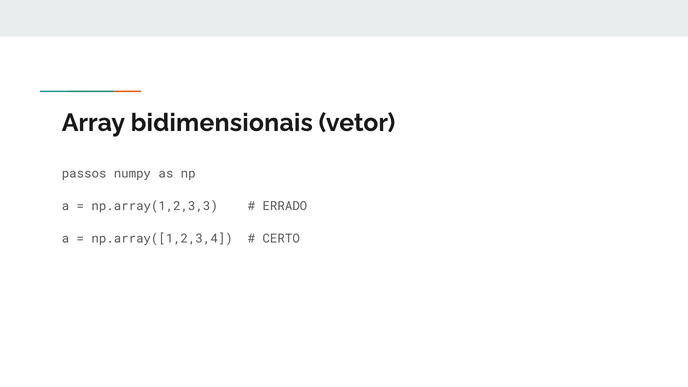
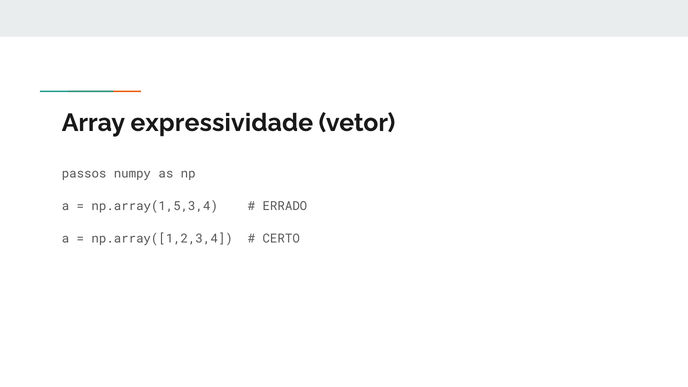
bidimensionais: bidimensionais -> expressividade
np.array(1,2,3,3: np.array(1,2,3,3 -> np.array(1,5,3,4
